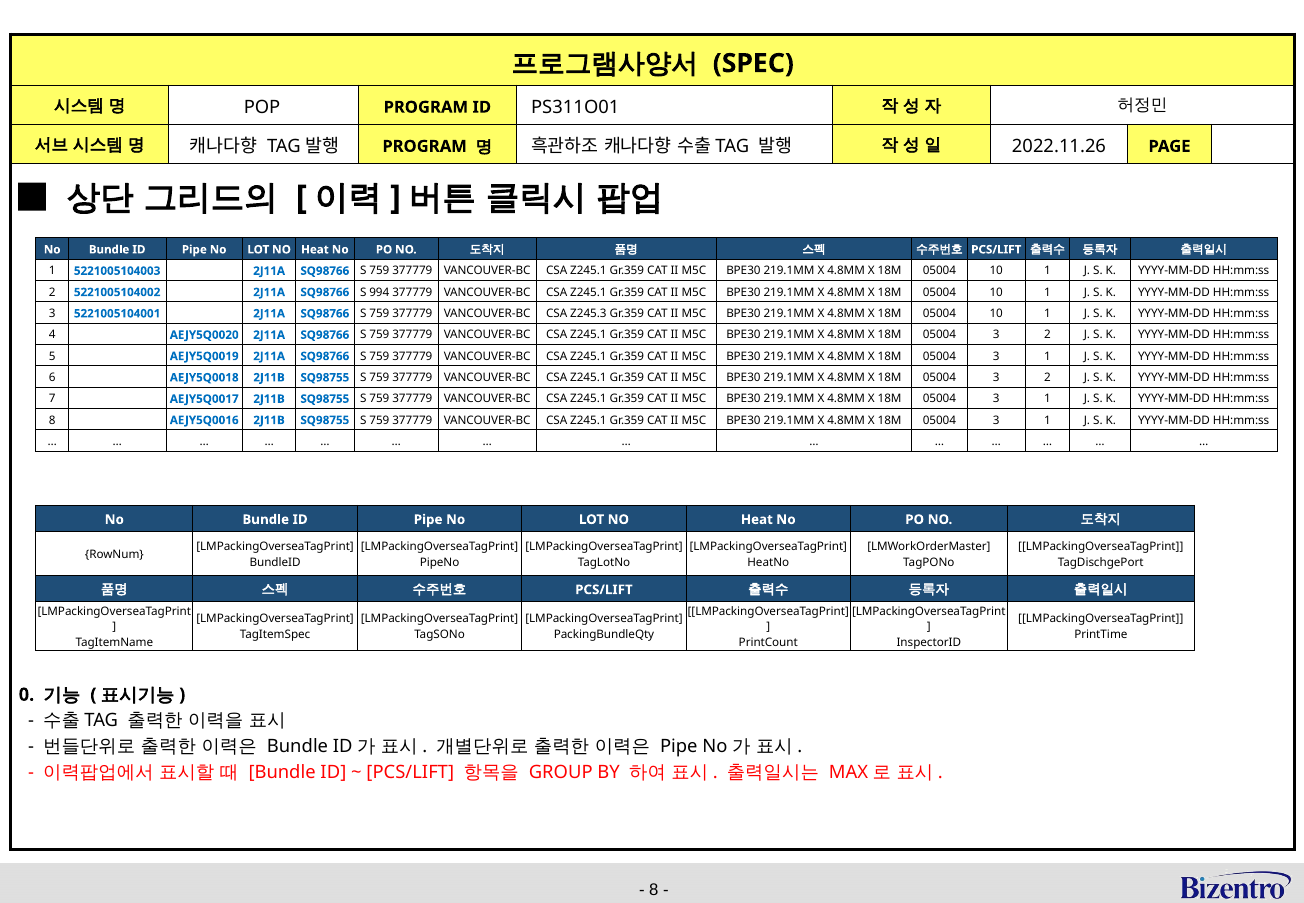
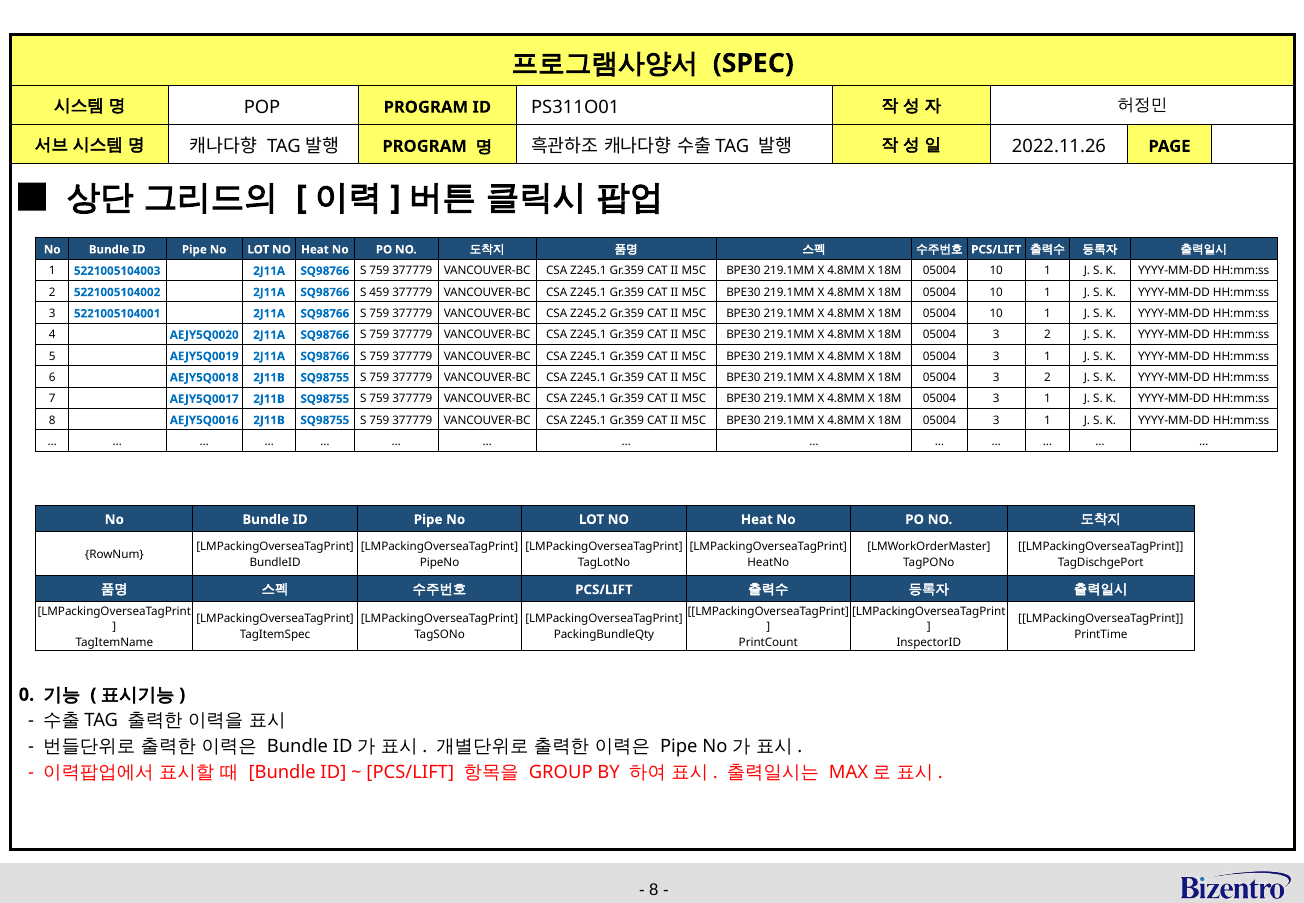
994: 994 -> 459
Z245.3: Z245.3 -> Z245.2
